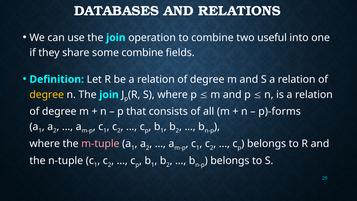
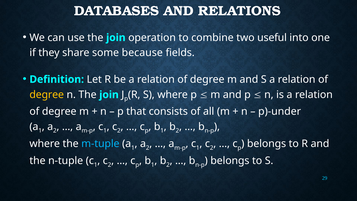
some combine: combine -> because
p)-forms: p)-forms -> p)-under
m-tuple colour: pink -> light blue
